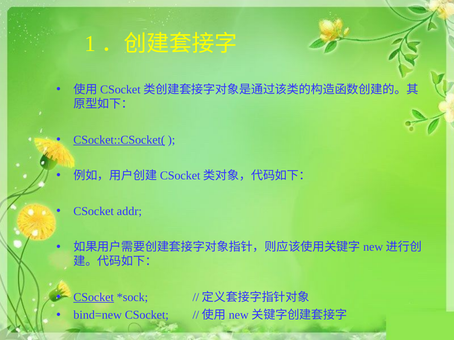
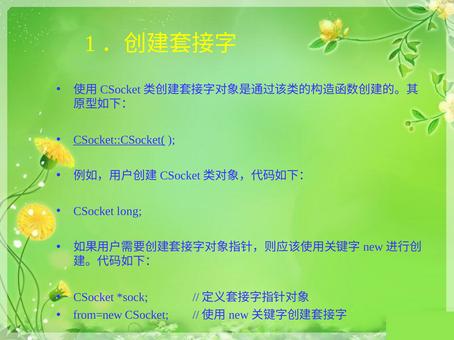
addr: addr -> long
CSocket at (94, 298) underline: present -> none
bind=new: bind=new -> from=new
